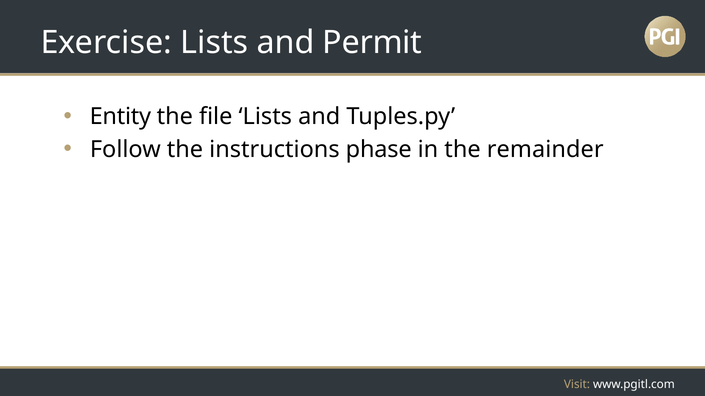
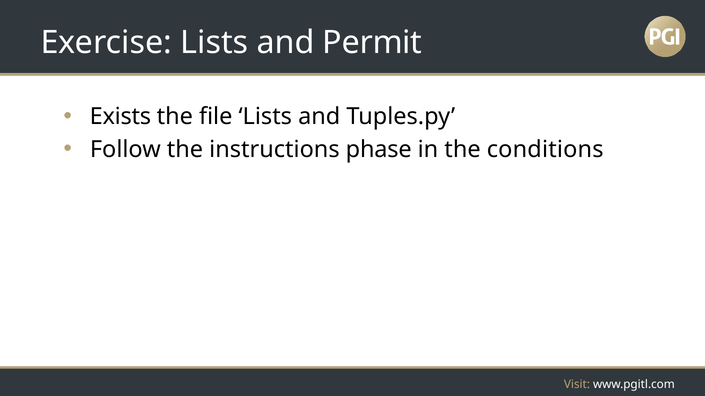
Entity: Entity -> Exists
remainder: remainder -> conditions
